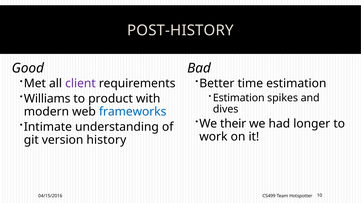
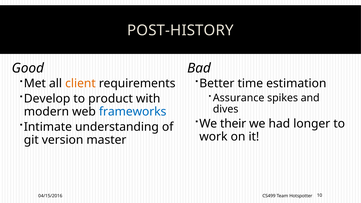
client colour: purple -> orange
Estimation at (239, 98): Estimation -> Assurance
Williams: Williams -> Develop
history: history -> master
